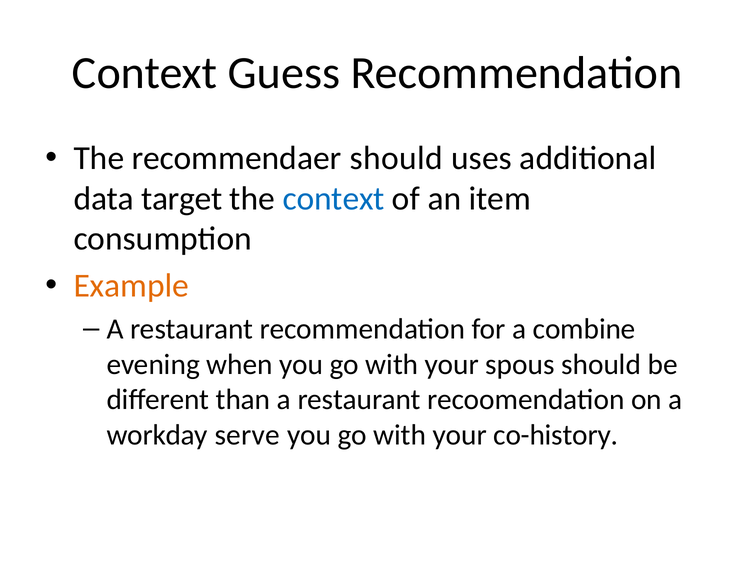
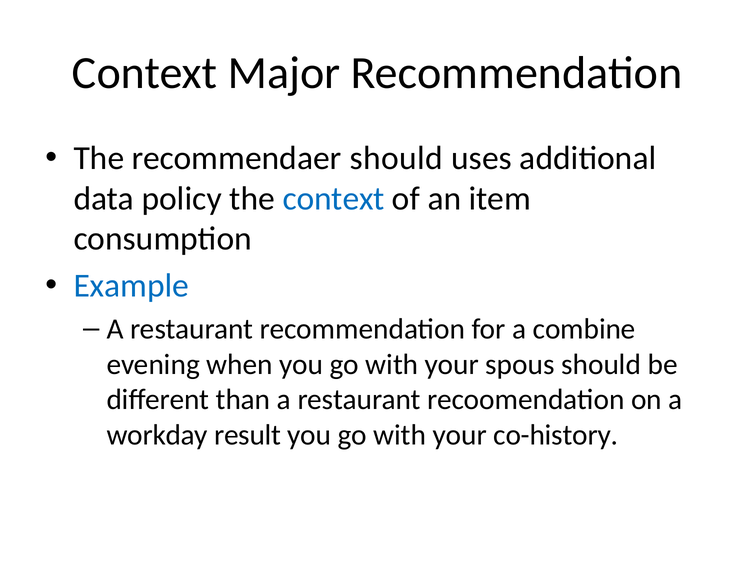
Guess: Guess -> Major
target: target -> policy
Example colour: orange -> blue
serve: serve -> result
